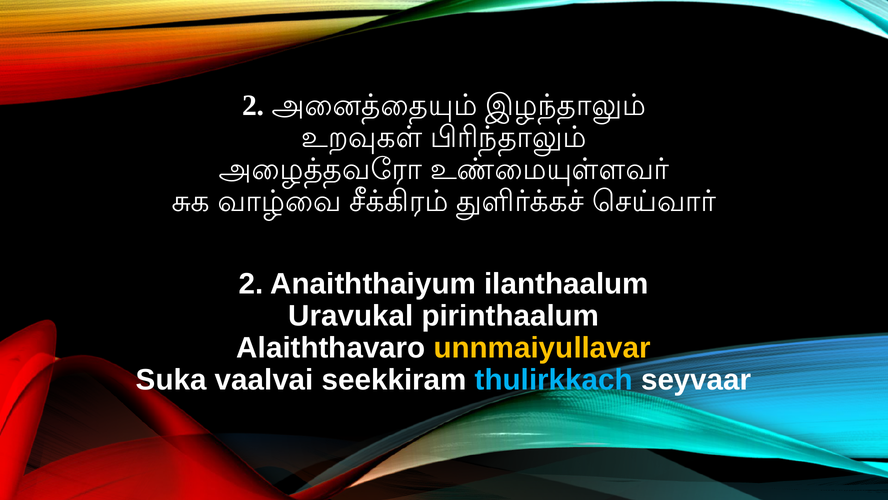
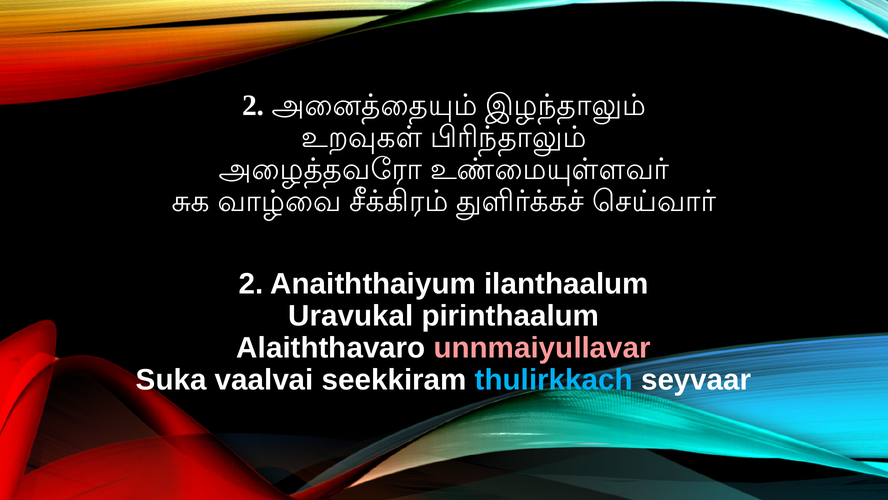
unnmaiyullavar colour: yellow -> pink
